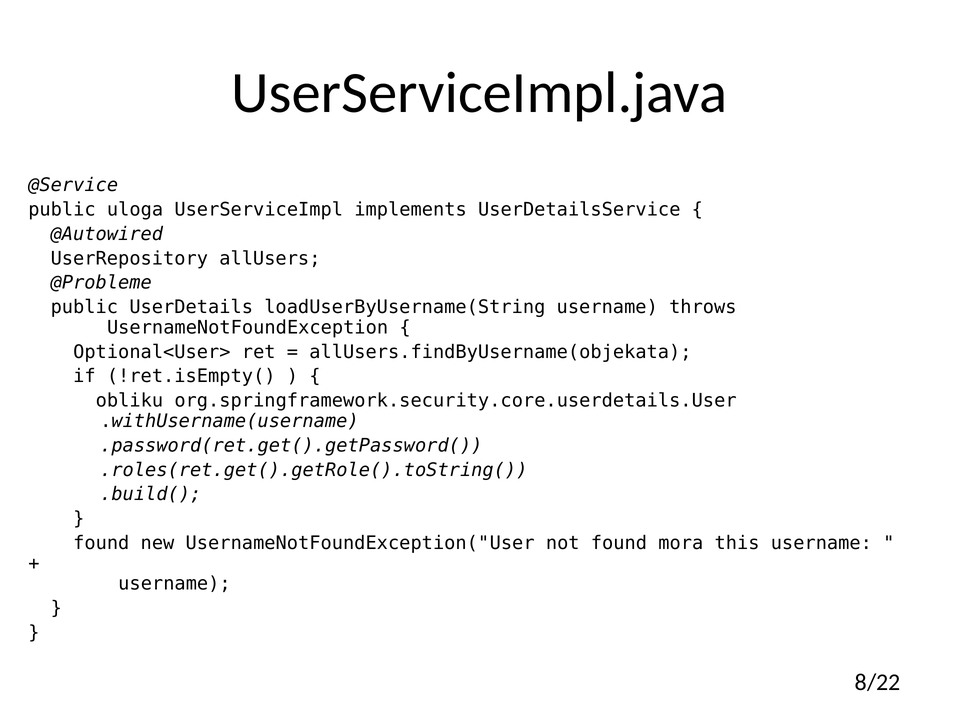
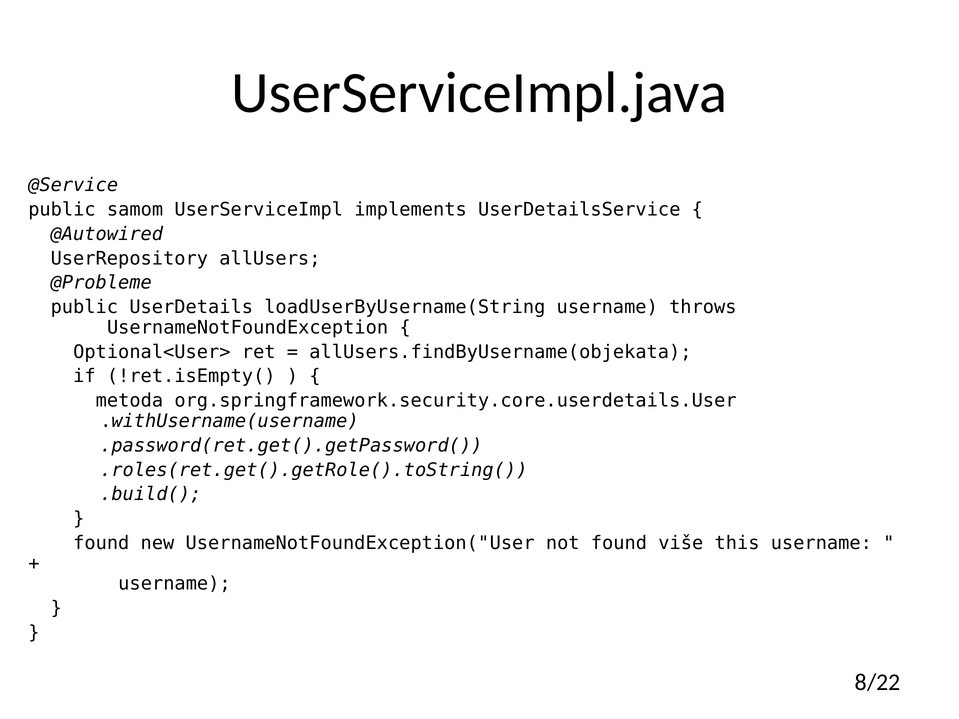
uloga: uloga -> samom
obliku: obliku -> metoda
mora: mora -> više
